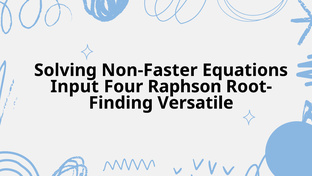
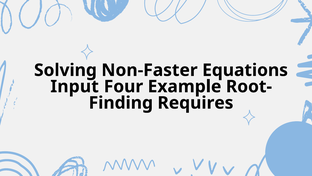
Raphson: Raphson -> Example
Versatile: Versatile -> Requires
